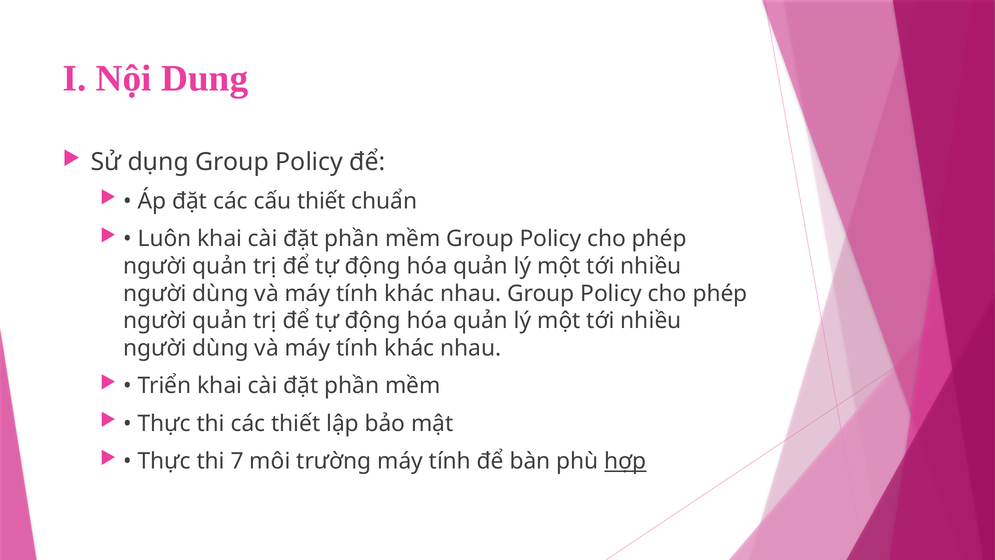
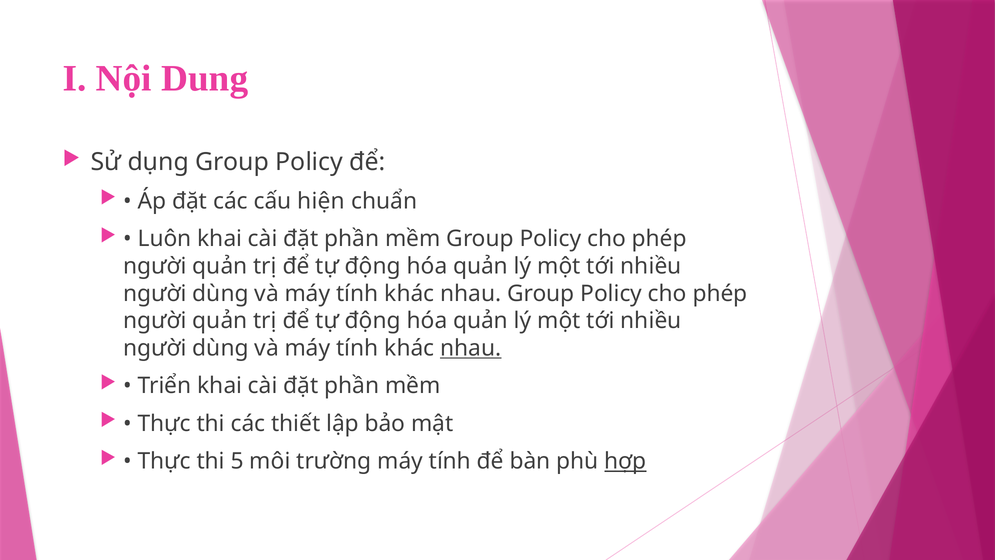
cấu thiết: thiết -> hiện
nhau at (471, 348) underline: none -> present
7: 7 -> 5
